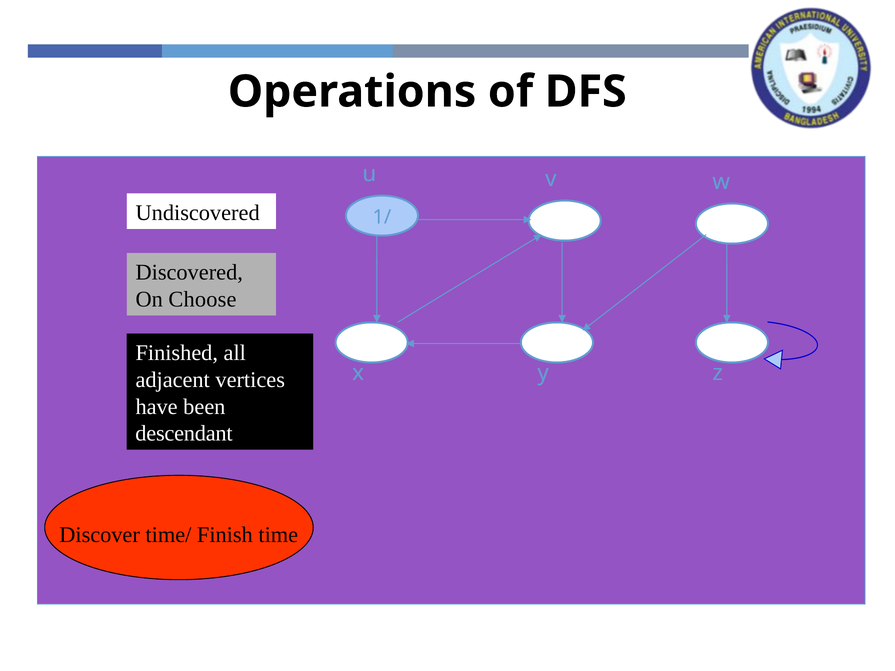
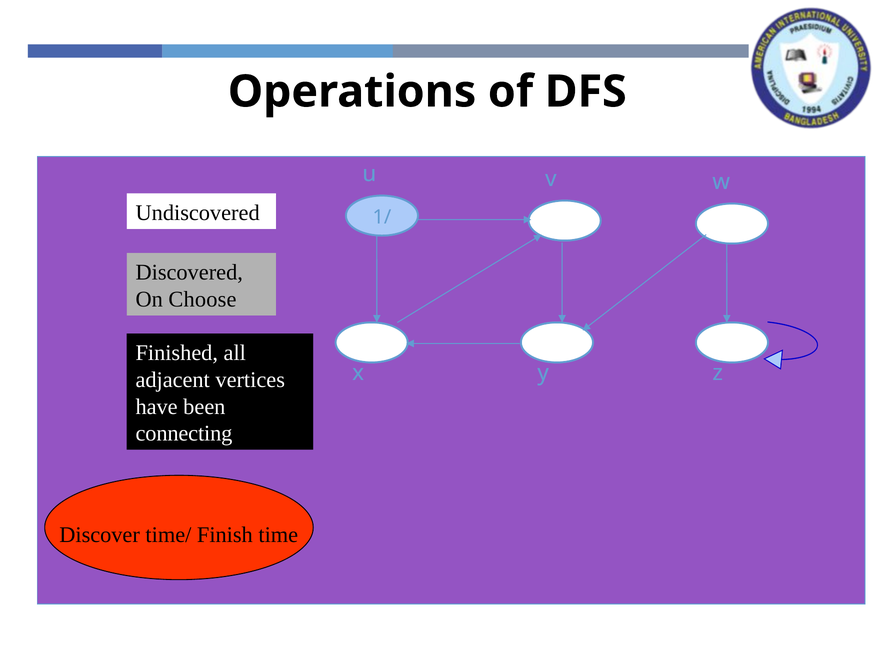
descendant: descendant -> connecting
